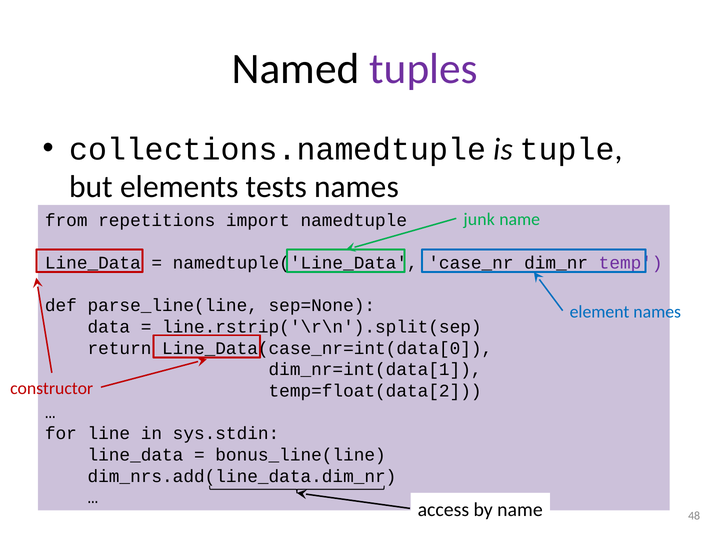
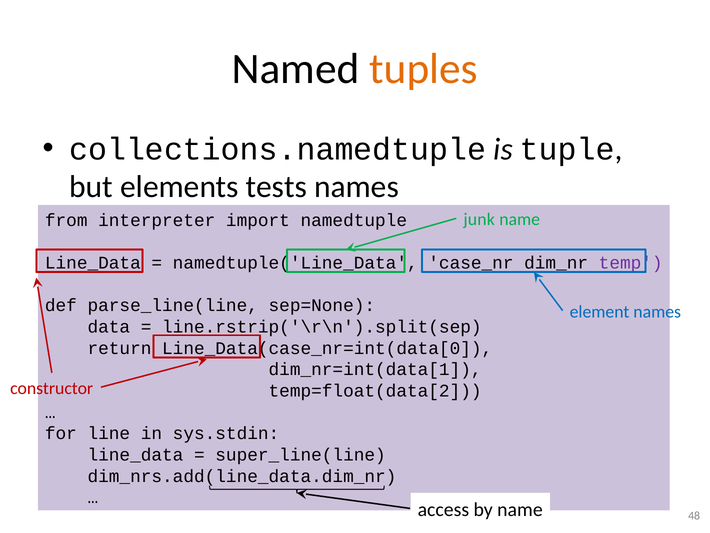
tuples colour: purple -> orange
repetitions: repetitions -> interpreter
bonus_line(line: bonus_line(line -> super_line(line
